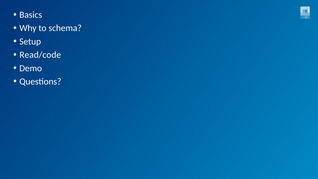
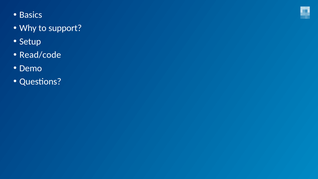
schema: schema -> support
